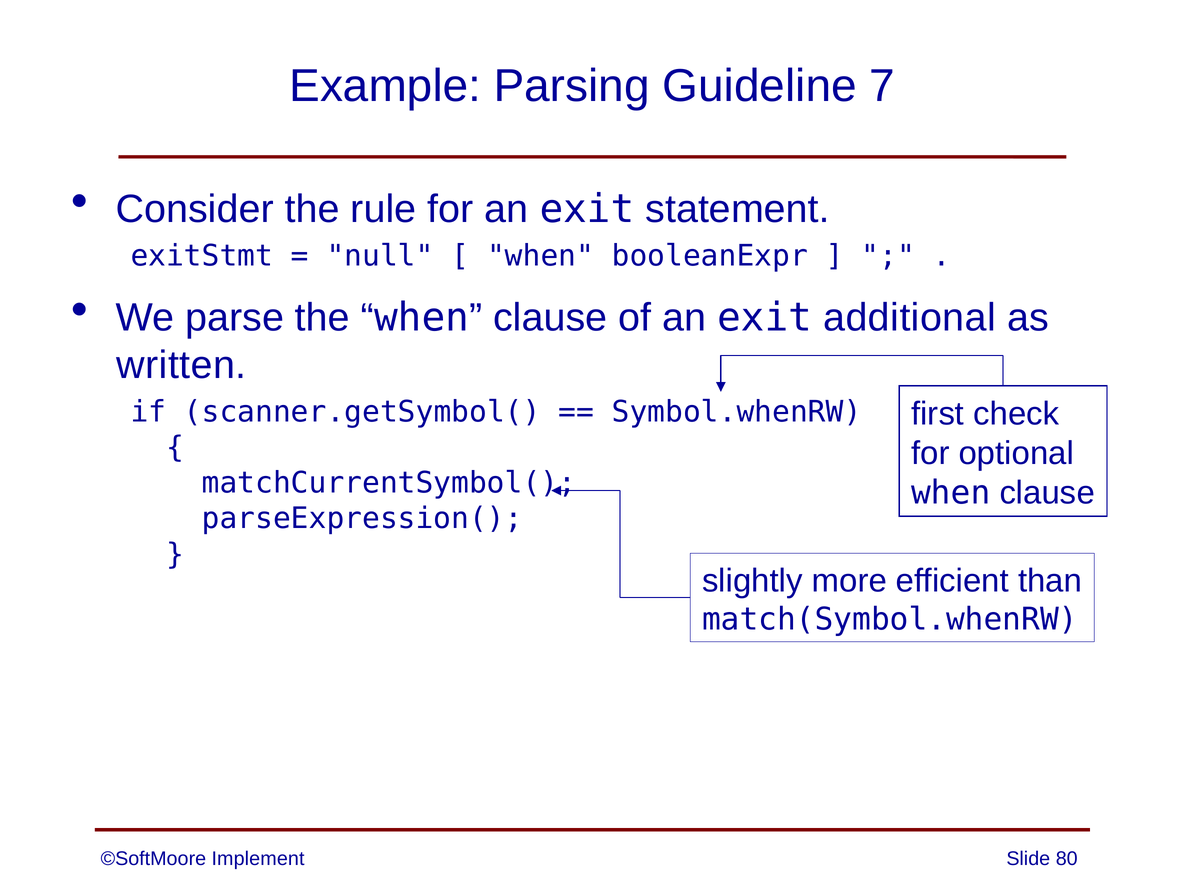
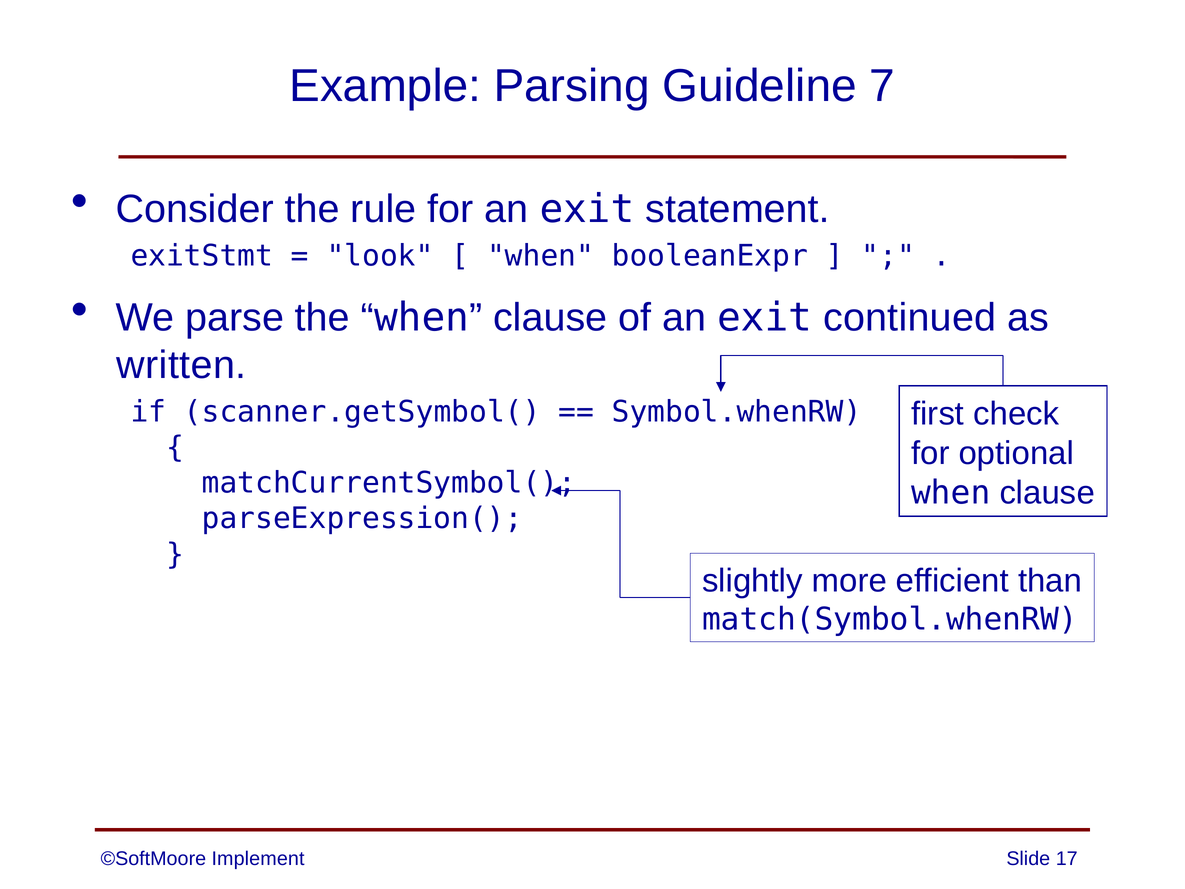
null: null -> look
additional: additional -> continued
80: 80 -> 17
